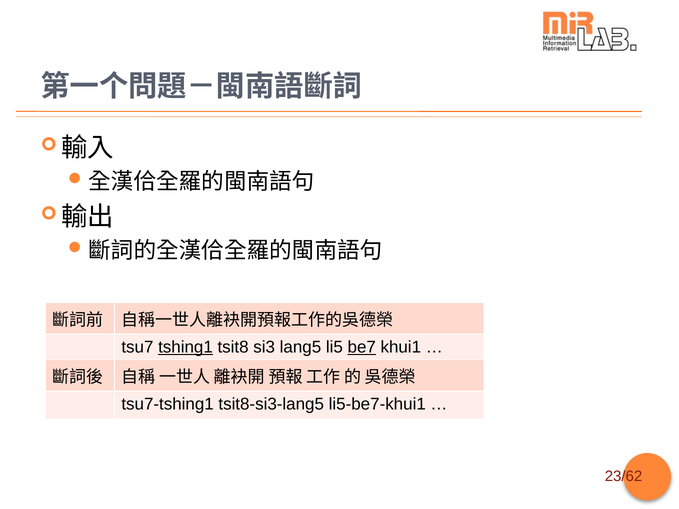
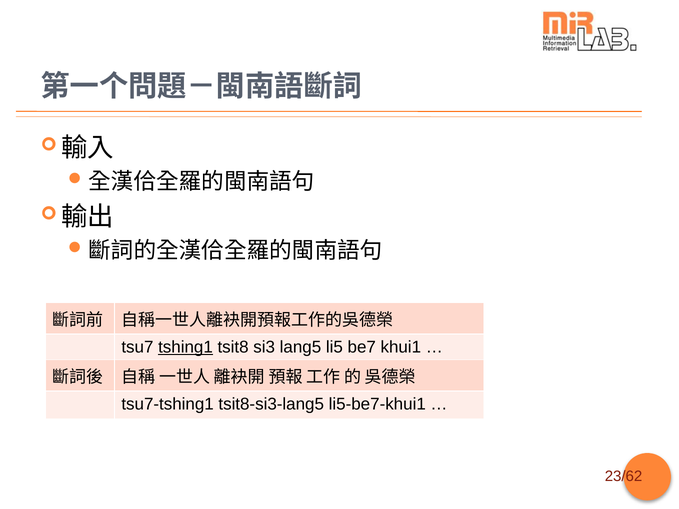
be7 underline: present -> none
